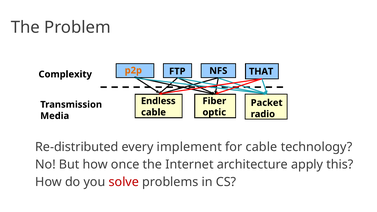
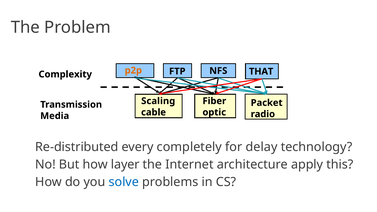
Endless: Endless -> Scaling
implement: implement -> completely
for cable: cable -> delay
once: once -> layer
solve colour: red -> blue
